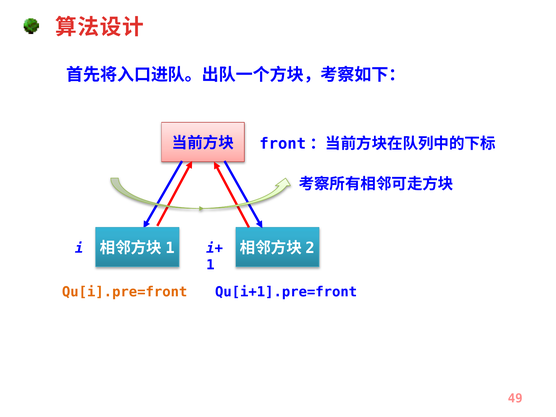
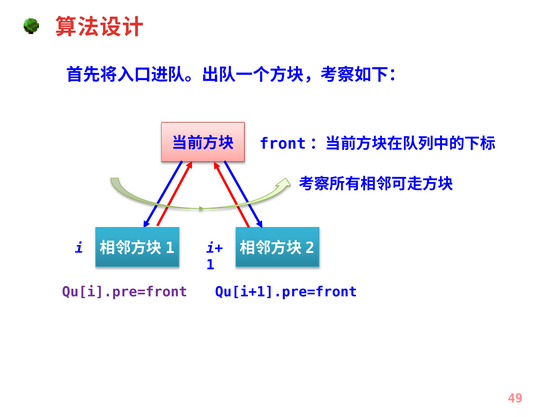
Qu[i].pre=front colour: orange -> purple
